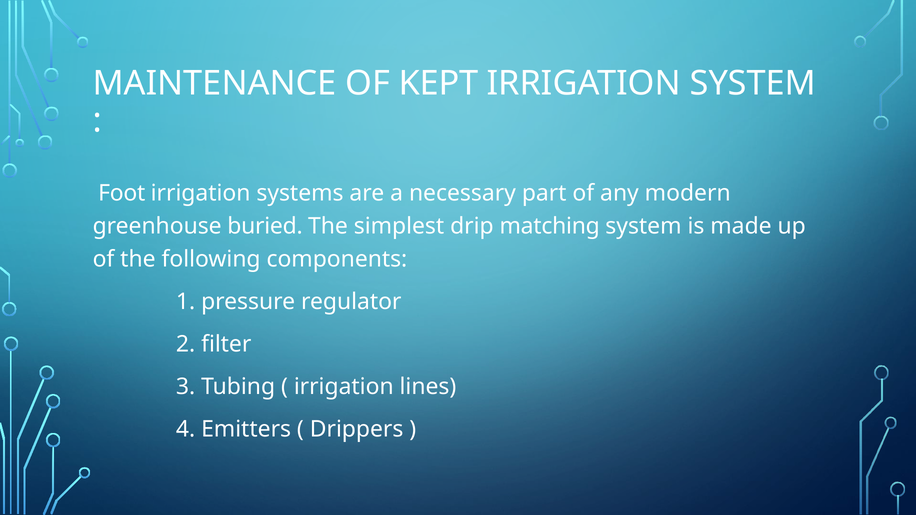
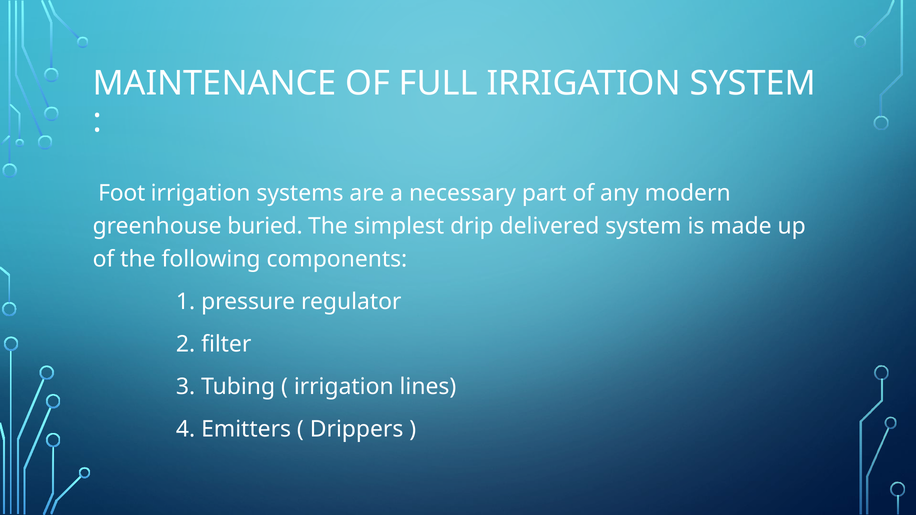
KEPT: KEPT -> FULL
matching: matching -> delivered
